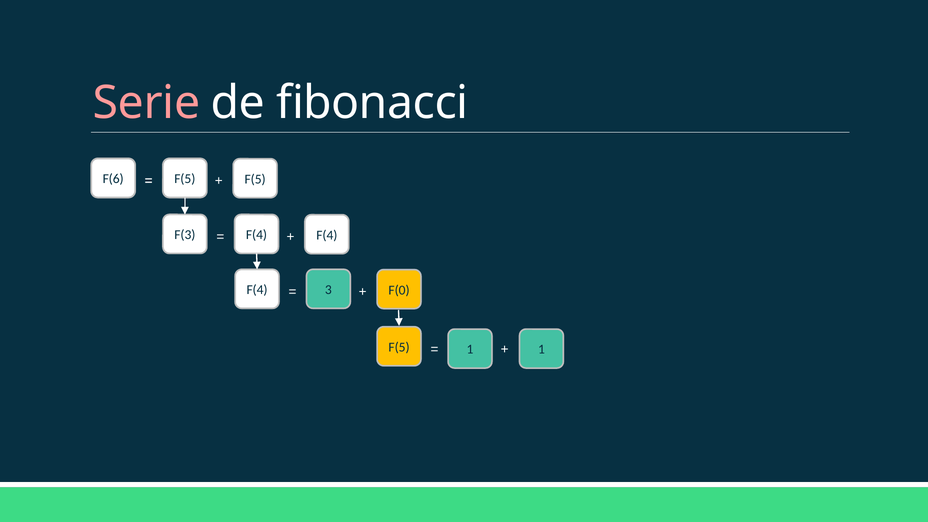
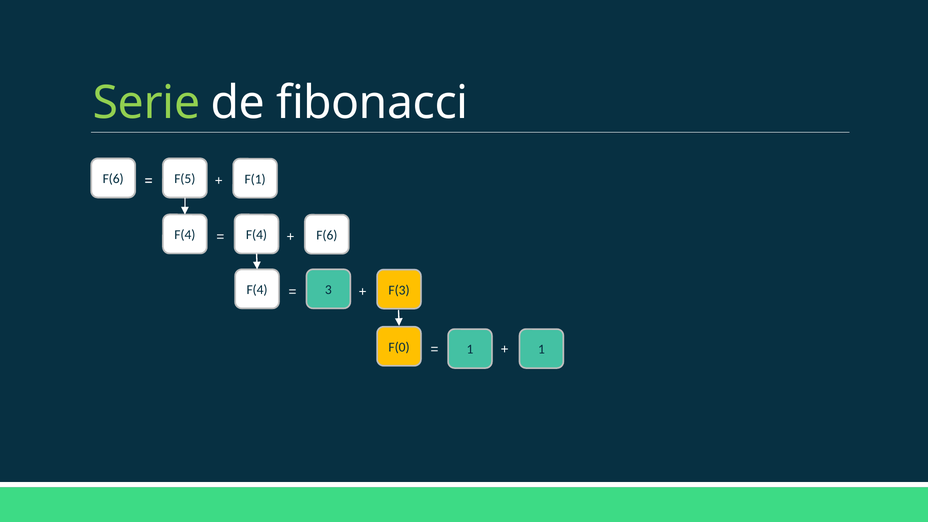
Serie colour: pink -> light green
F(5 at (255, 179): F(5 -> F(1
F(3 at (185, 235): F(3 -> F(4
F(4 F(4: F(4 -> F(6
F(0: F(0 -> F(3
F(5 at (399, 347): F(5 -> F(0
